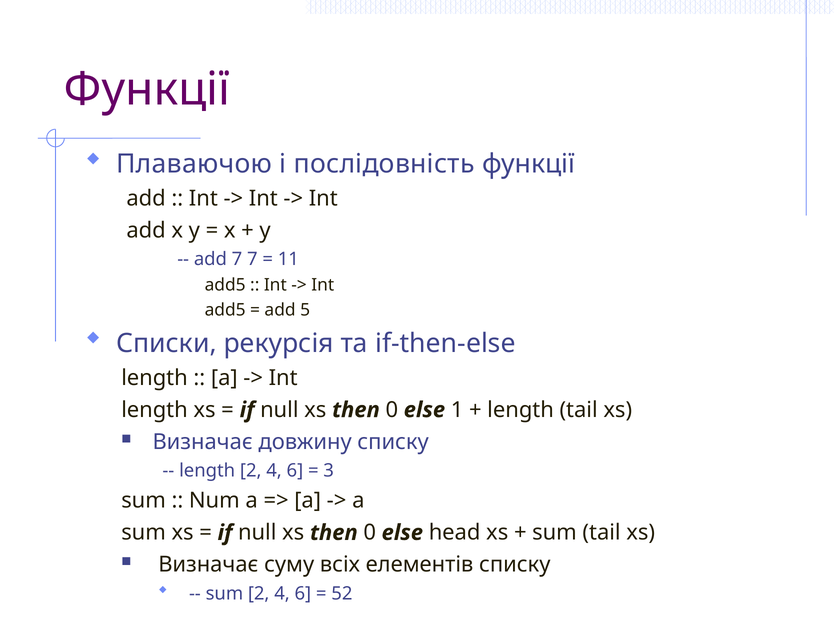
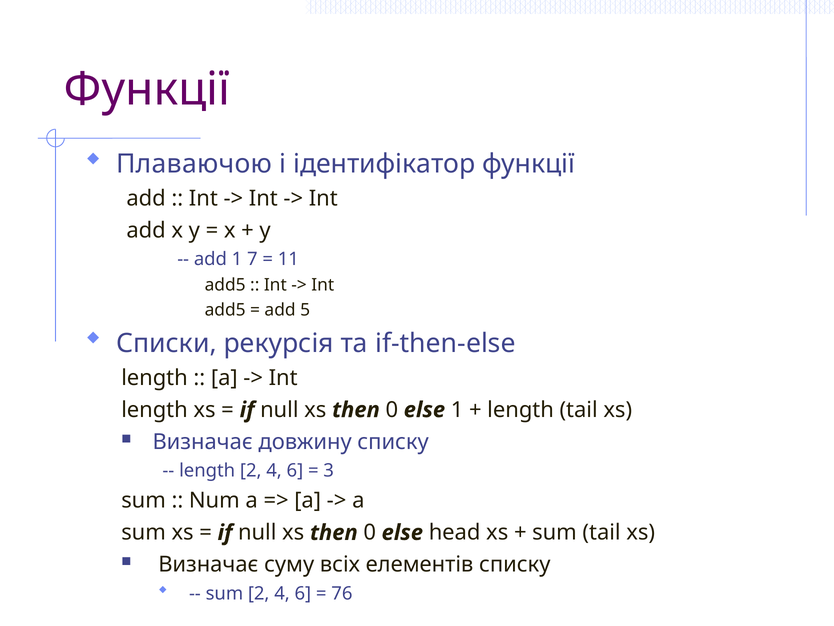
послідовність: послідовність -> ідентифікатор
add 7: 7 -> 1
52: 52 -> 76
